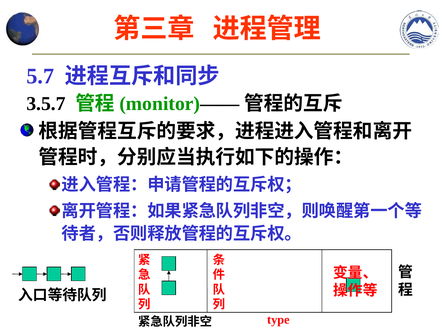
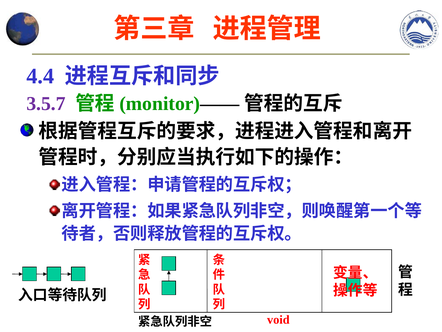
5.7: 5.7 -> 4.4
3.5.7 colour: black -> purple
type: type -> void
